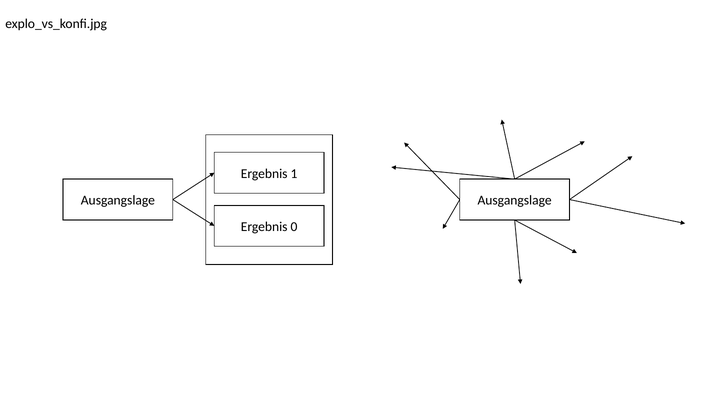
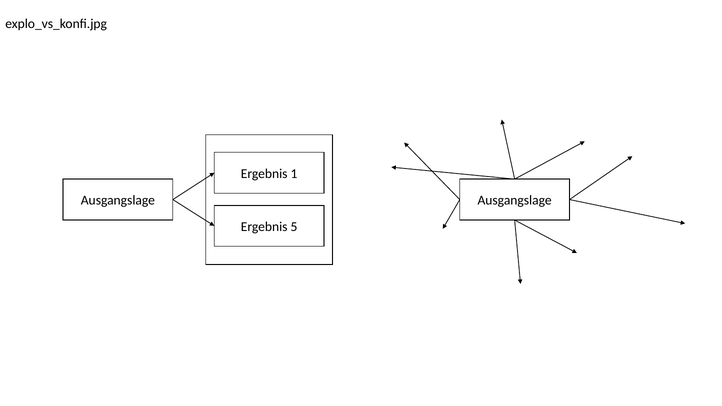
0: 0 -> 5
